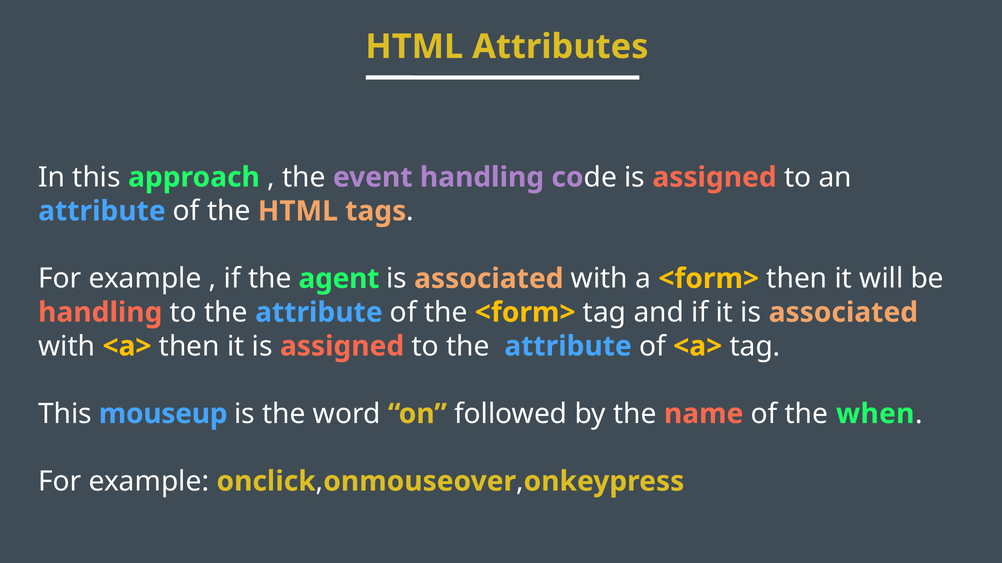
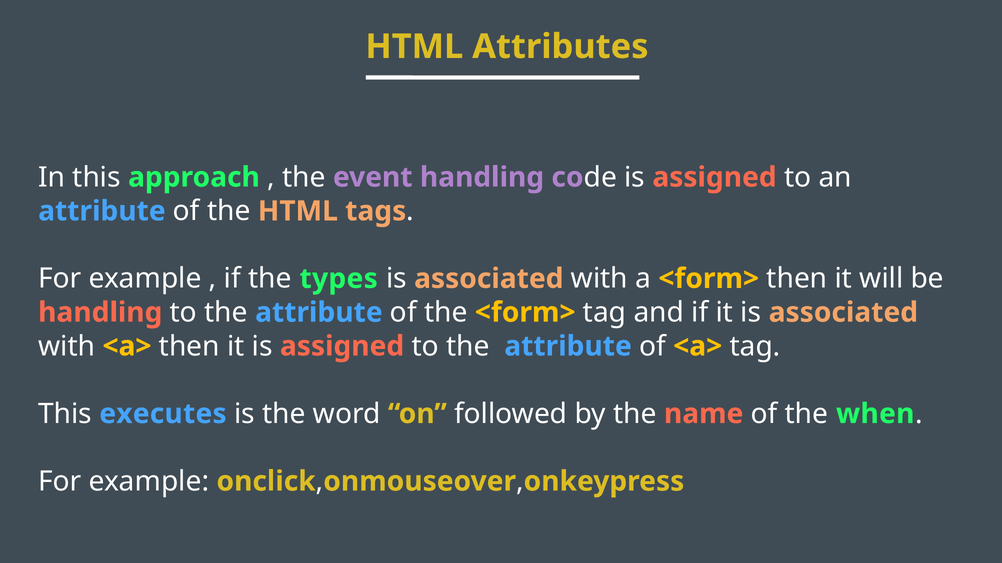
agent: agent -> types
mouseup: mouseup -> executes
